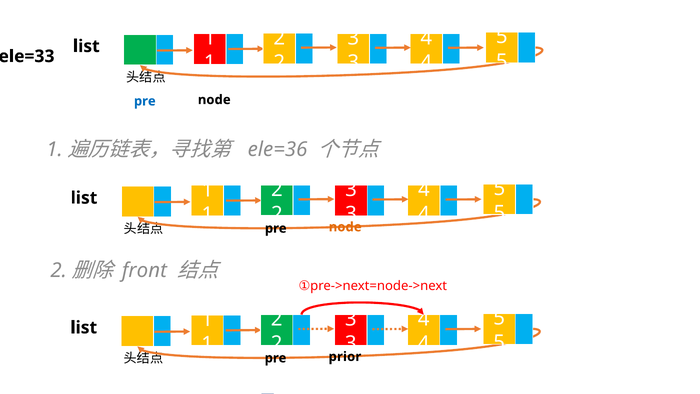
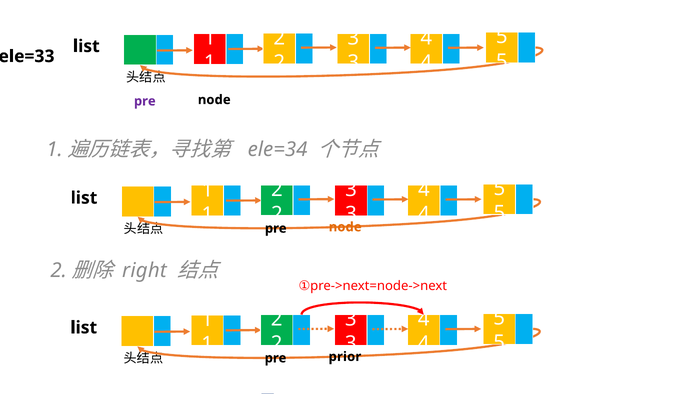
pre at (145, 101) colour: blue -> purple
ele=36: ele=36 -> ele=34
front: front -> right
